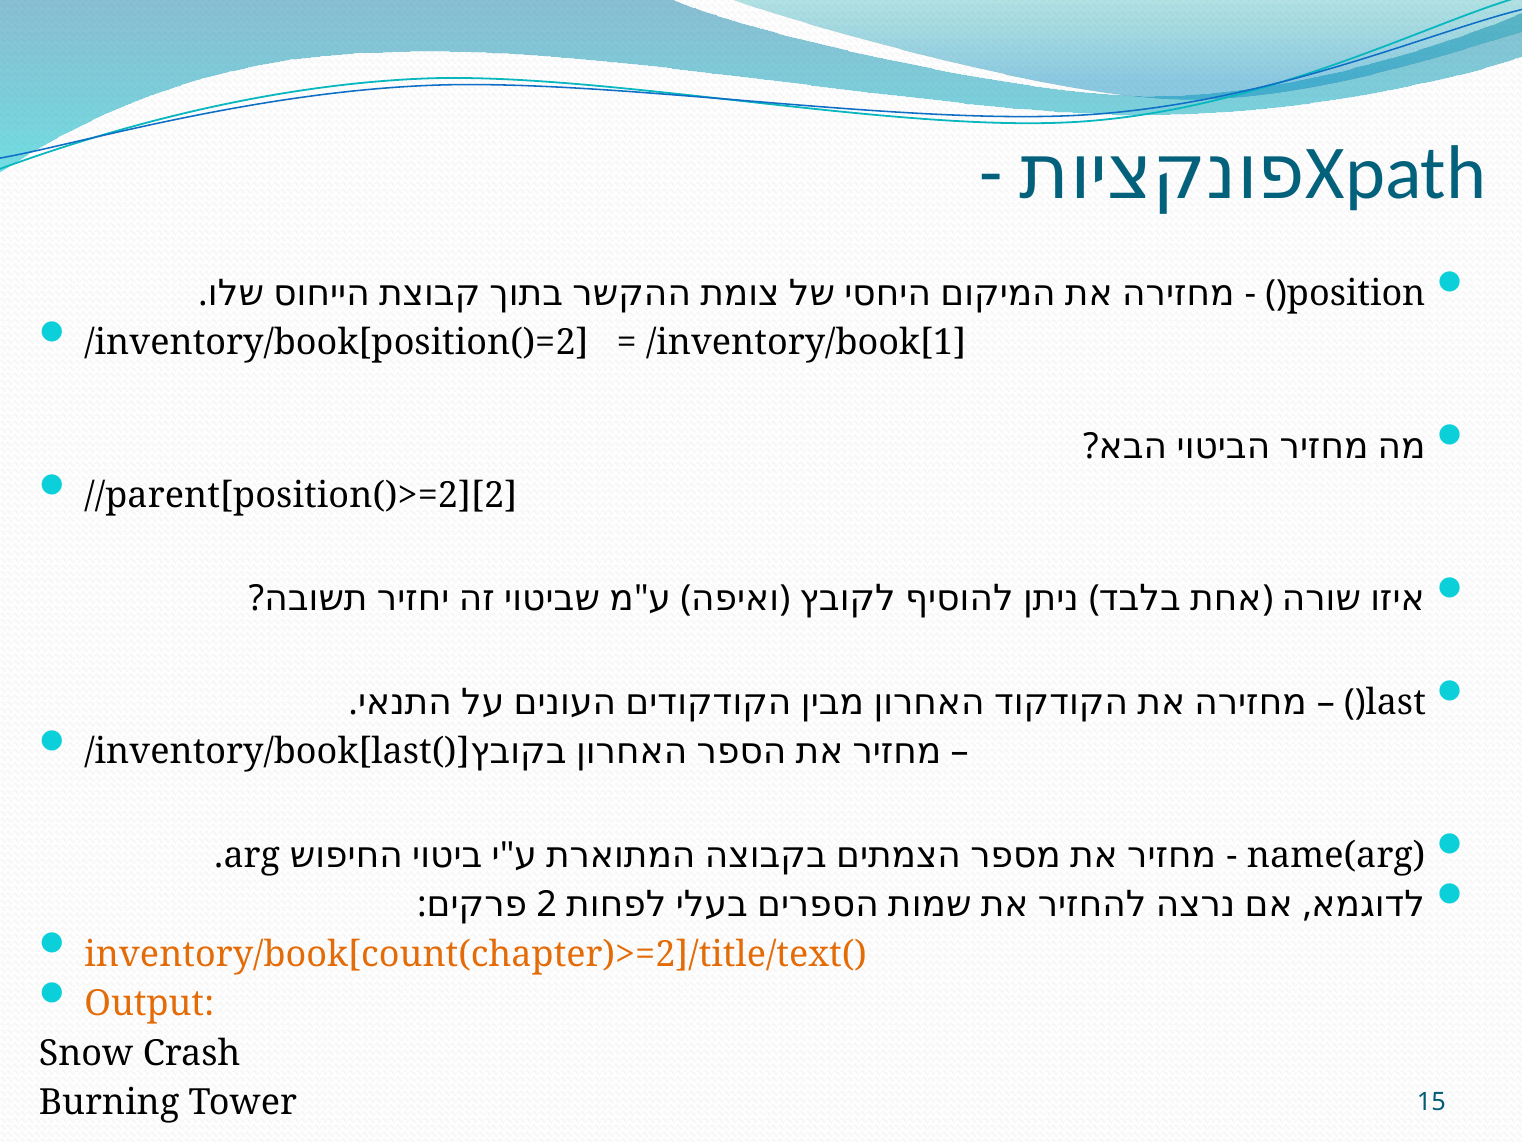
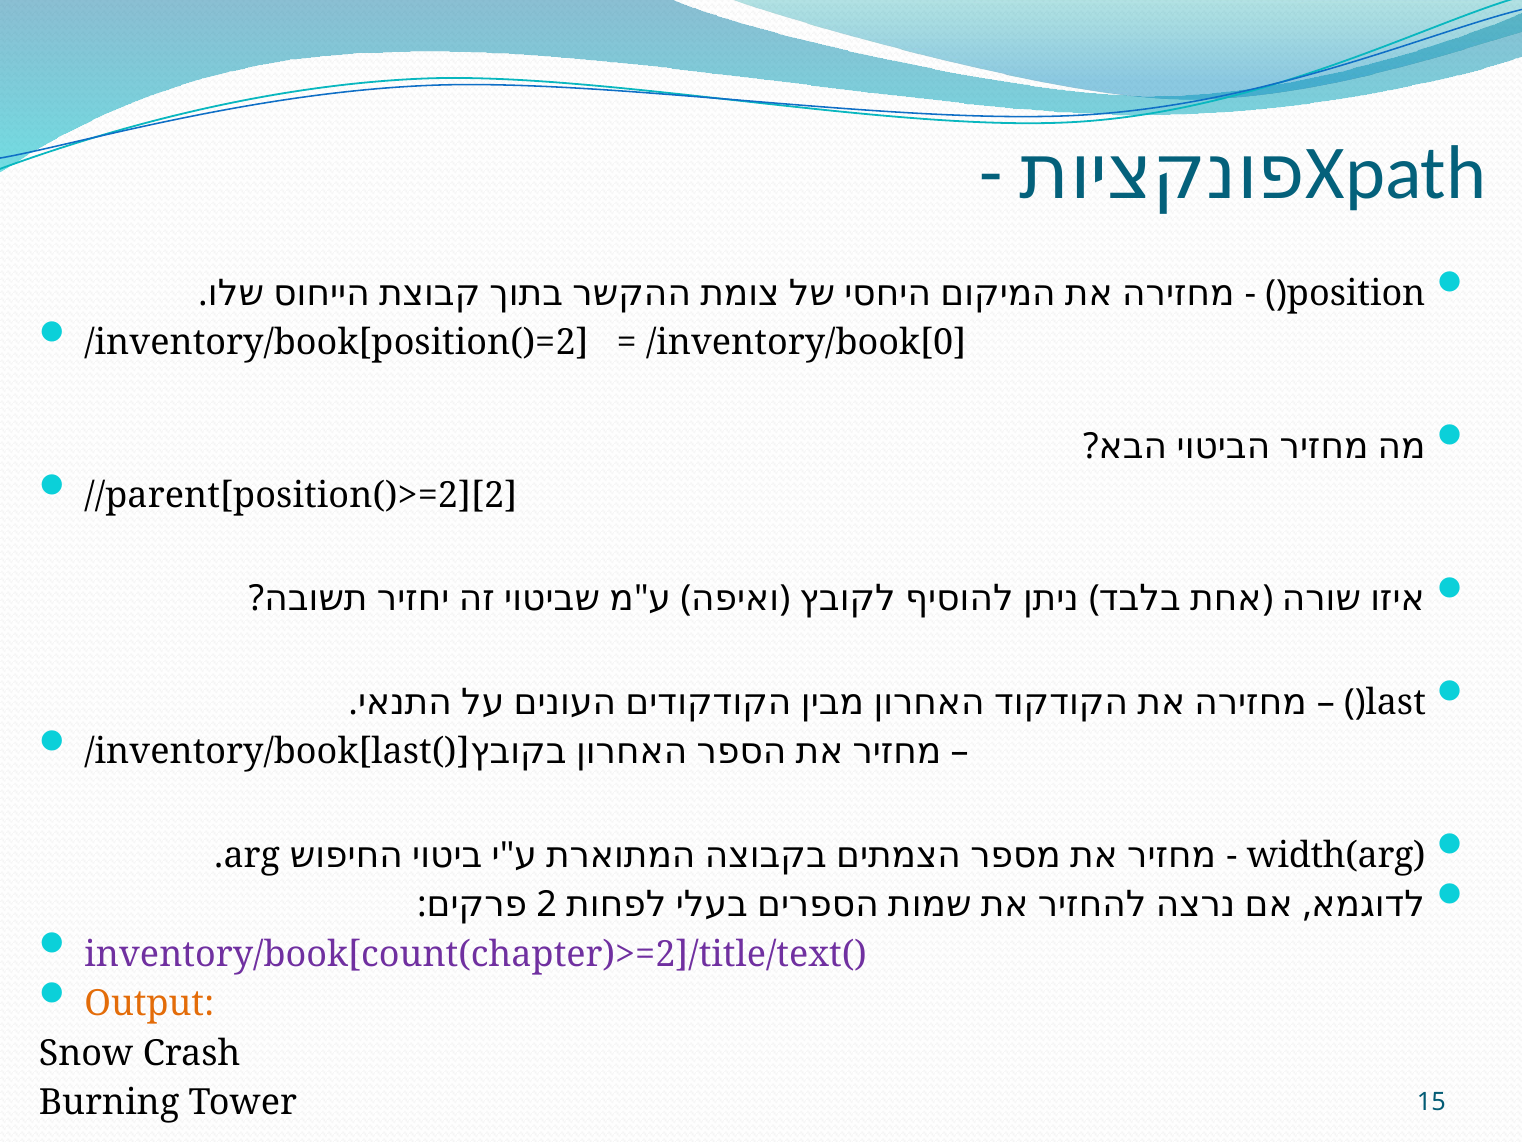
/inventory/book[1: /inventory/book[1 -> /inventory/book[0
name(arg: name(arg -> width(arg
inventory/book[count(chapter)>=2]/title/text( colour: orange -> purple
